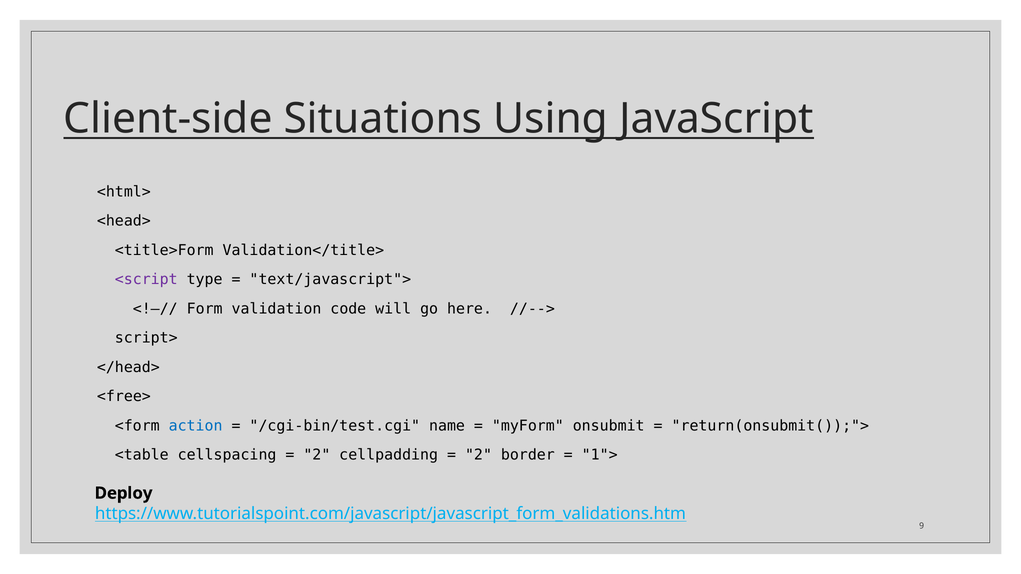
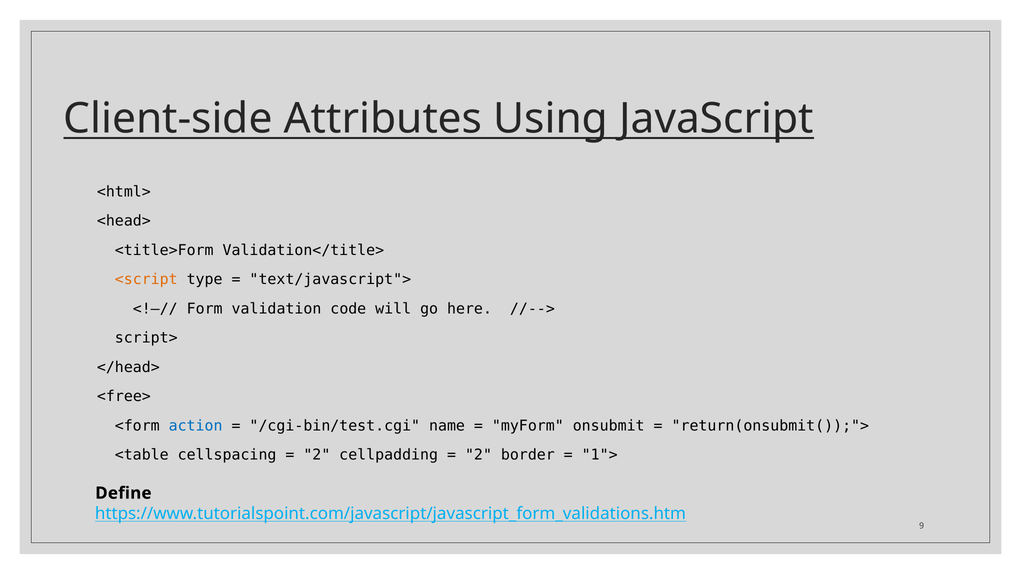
Situations: Situations -> Attributes
<script colour: purple -> orange
Deploy: Deploy -> Define
